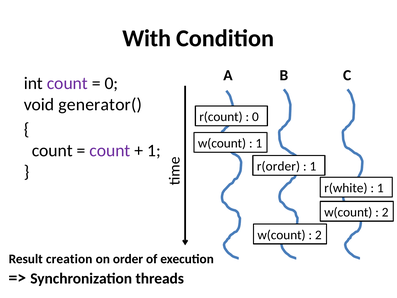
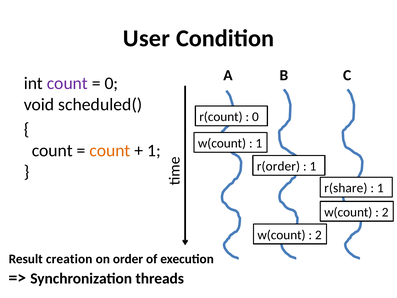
With: With -> User
generator(: generator( -> scheduled(
count at (110, 150) colour: purple -> orange
r(white: r(white -> r(share
